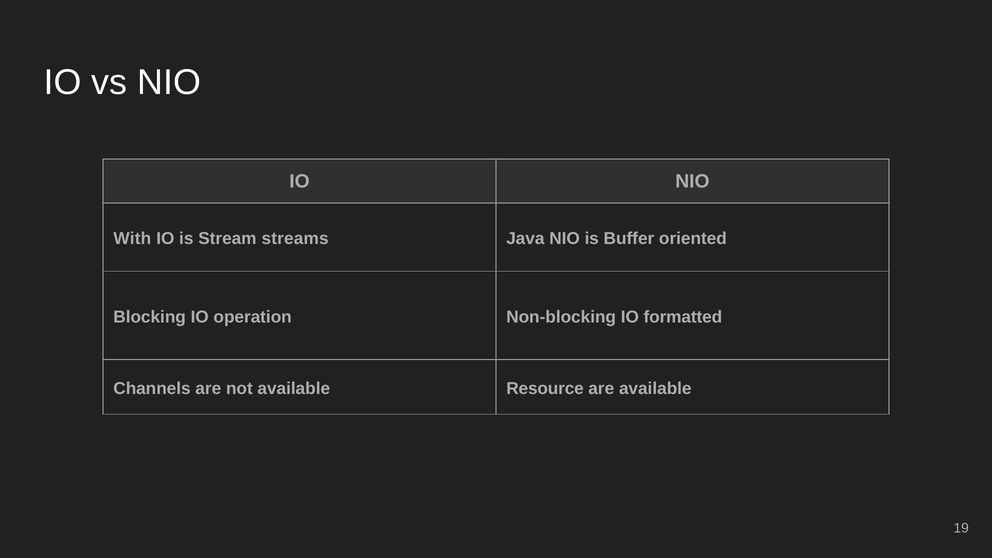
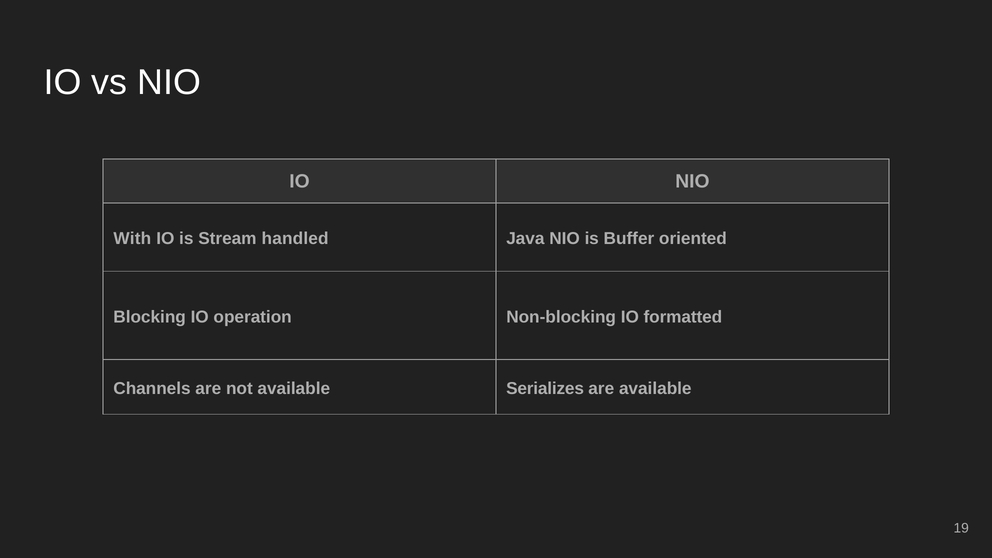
streams: streams -> handled
Resource: Resource -> Serializes
